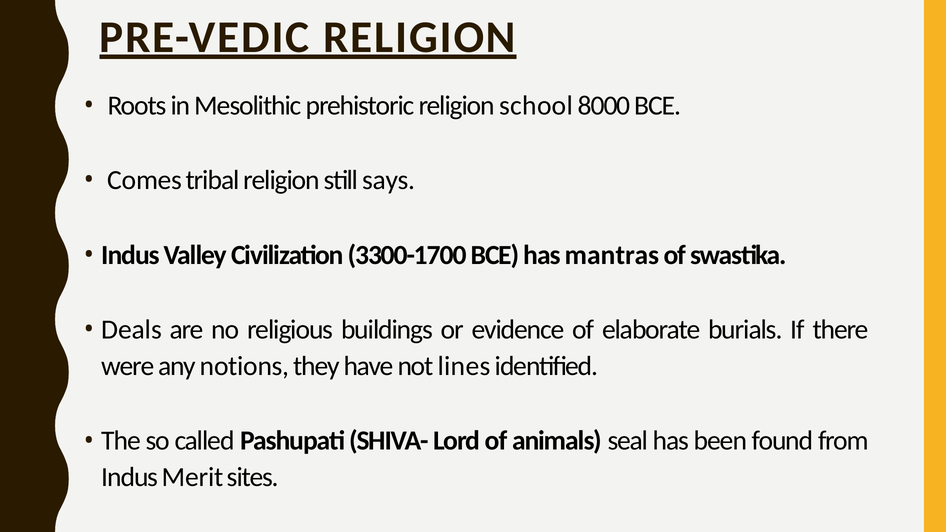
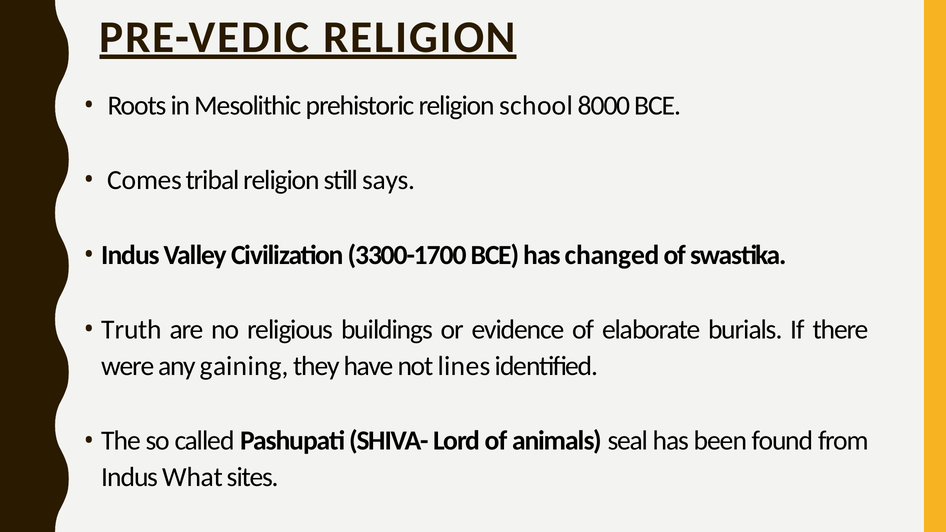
mantras: mantras -> changed
Deals: Deals -> Truth
notions: notions -> gaining
Merit: Merit -> What
